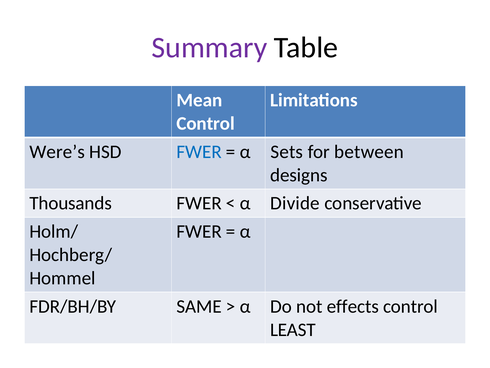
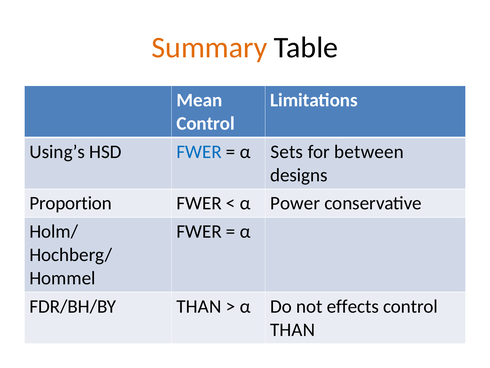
Summary colour: purple -> orange
Were’s: Were’s -> Using’s
Thousands: Thousands -> Proportion
Divide: Divide -> Power
FDR/BH/BY SAME: SAME -> THAN
LEAST at (293, 329): LEAST -> THAN
